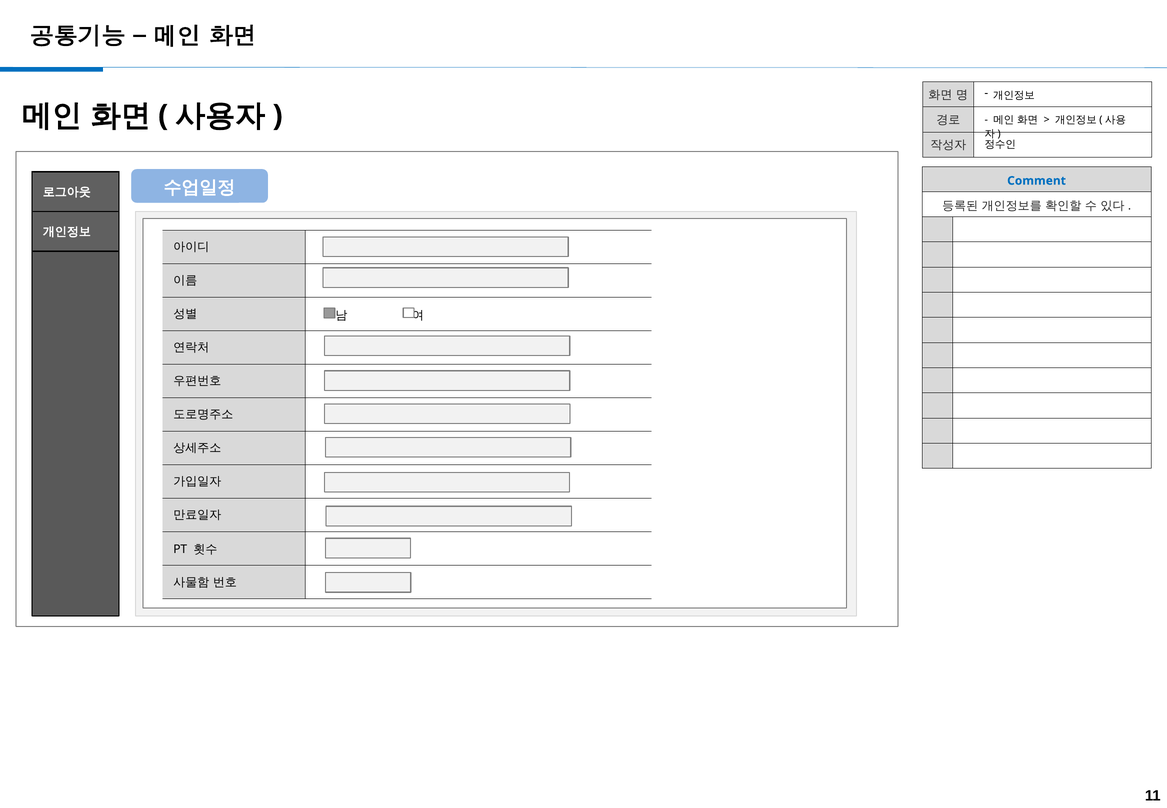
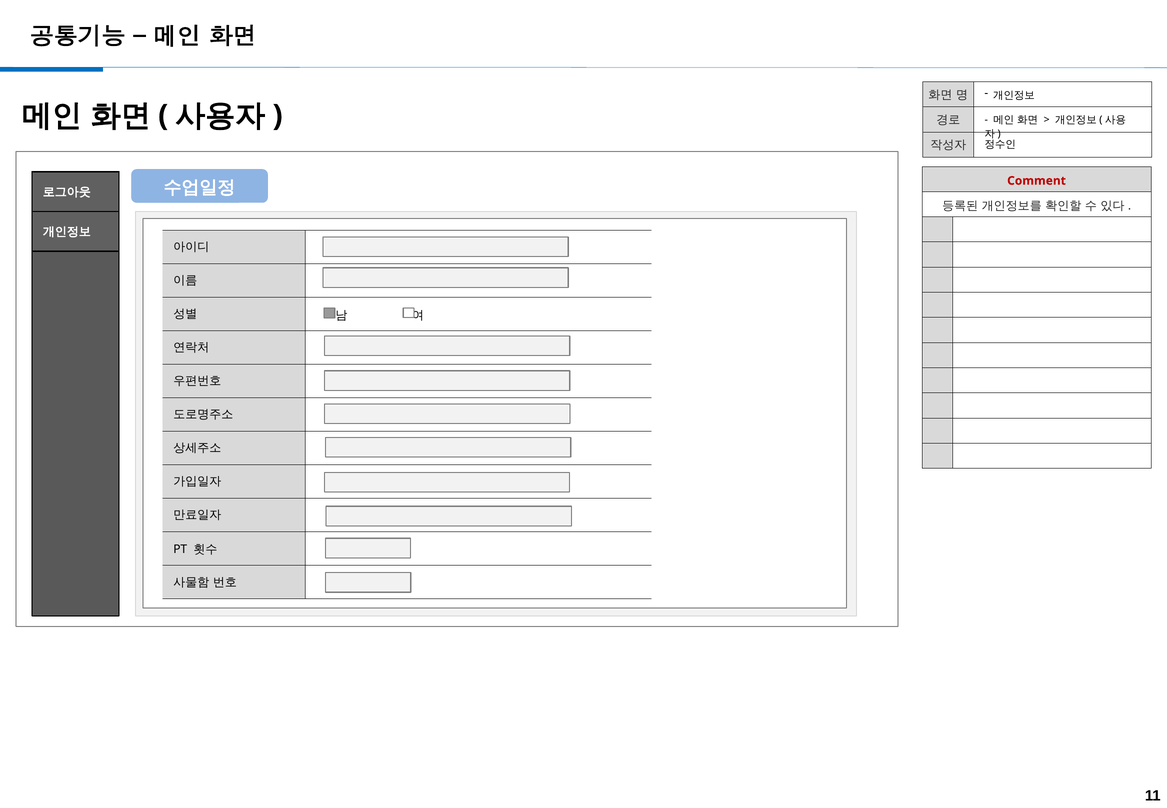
Comment colour: blue -> red
